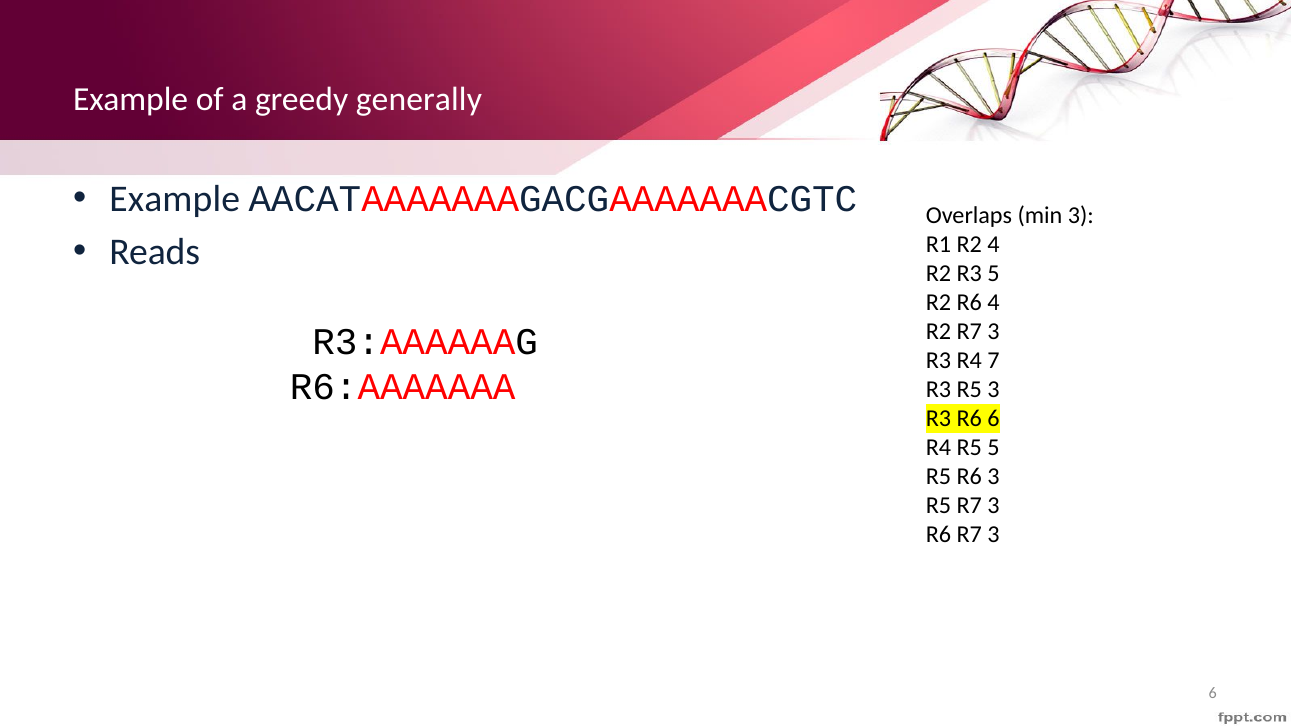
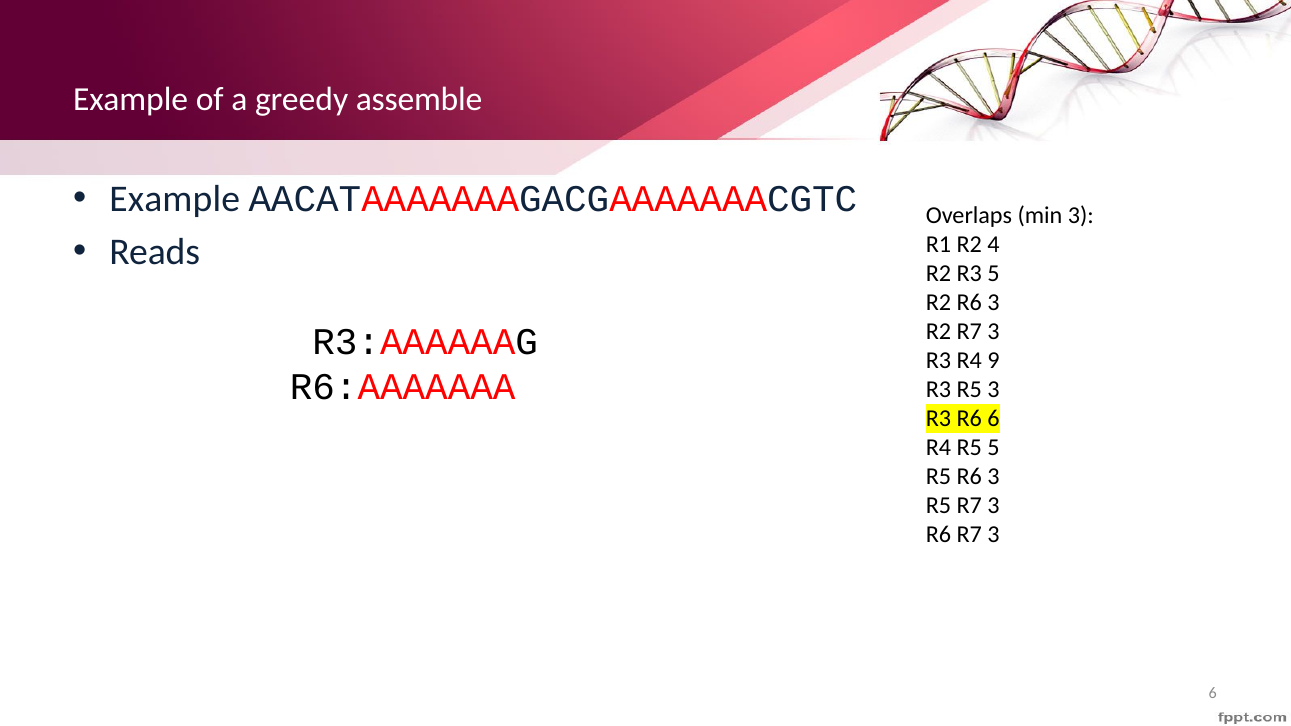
generally: generally -> assemble
R2 R6 4: 4 -> 3
7: 7 -> 9
